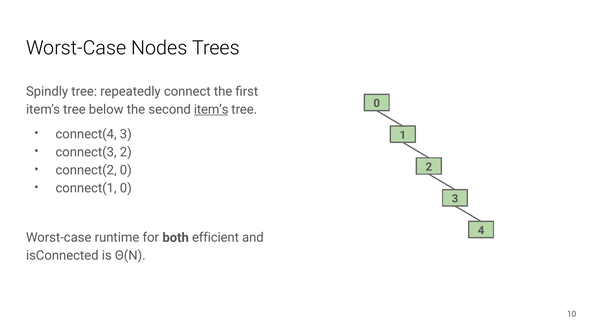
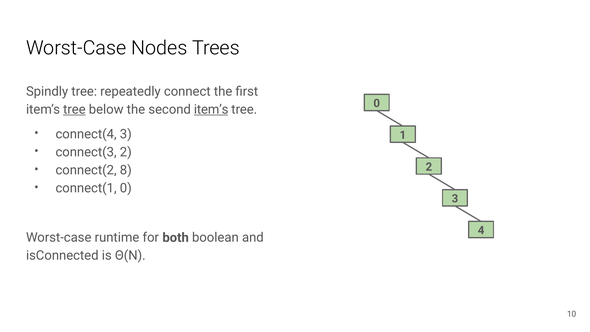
tree at (74, 109) underline: none -> present
connect(2 0: 0 -> 8
efficient: efficient -> boolean
